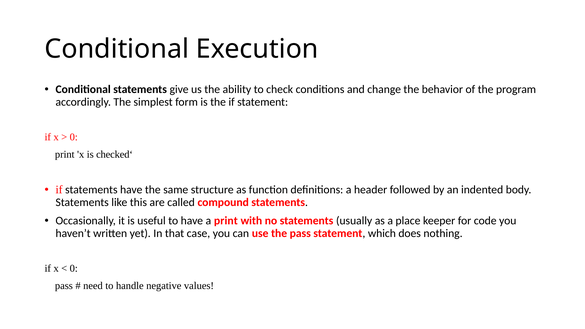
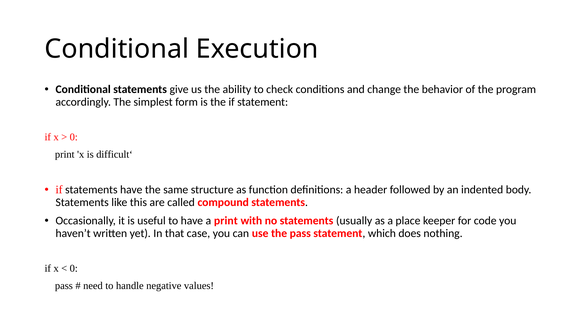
checked‘: checked‘ -> difficult‘
